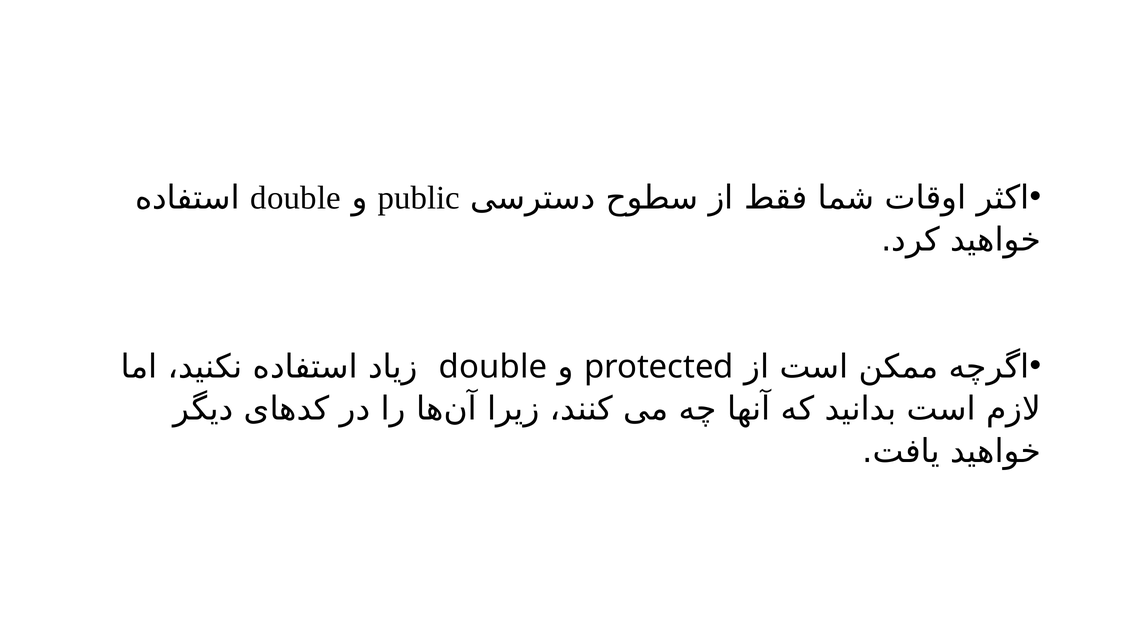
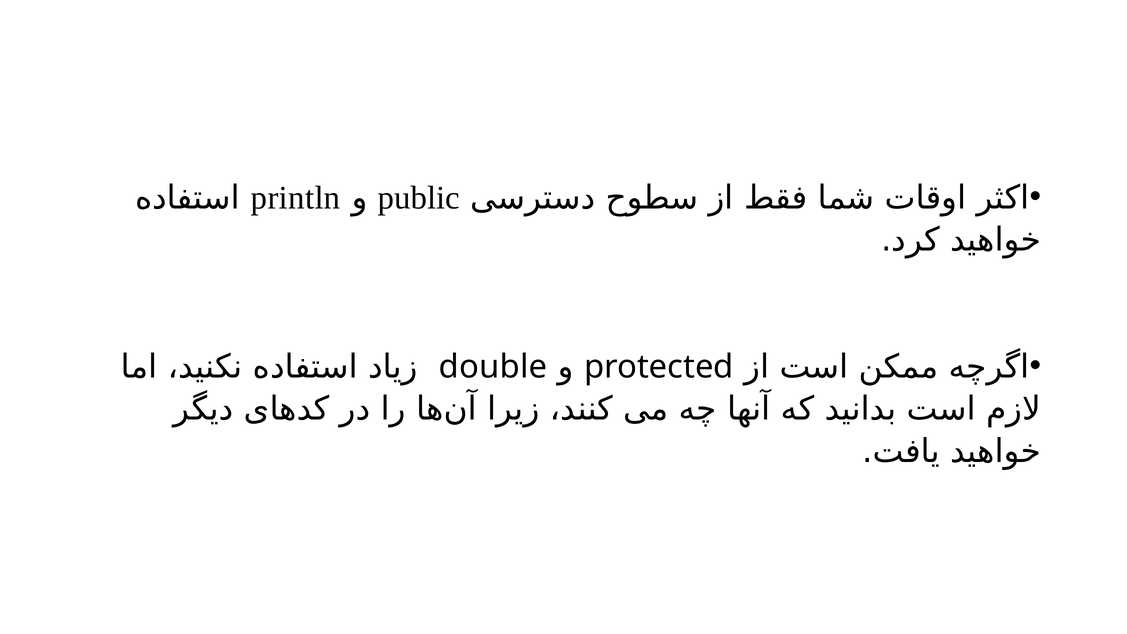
double at (296, 198): double -> println
